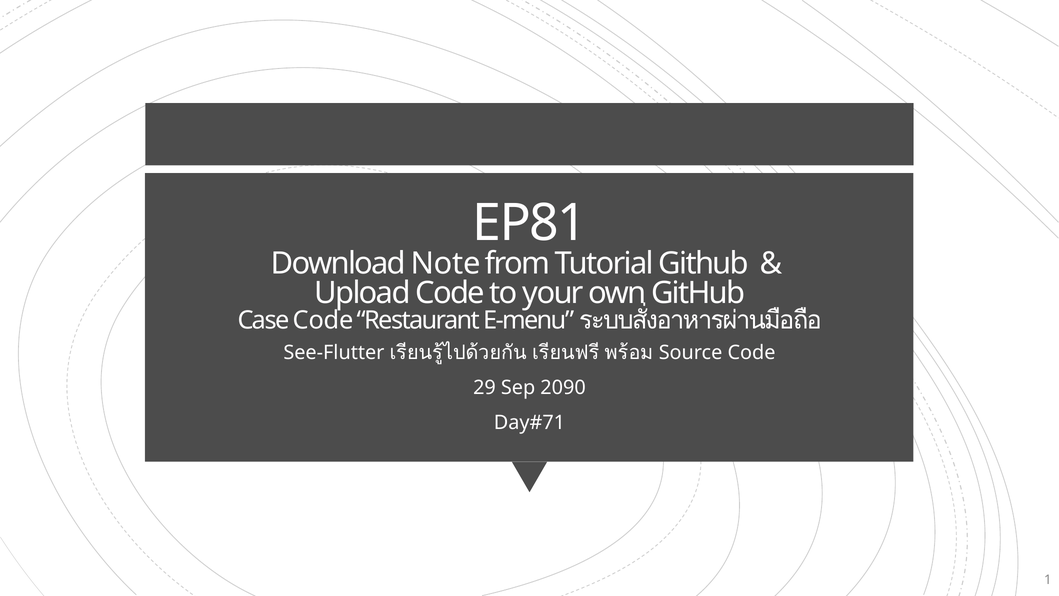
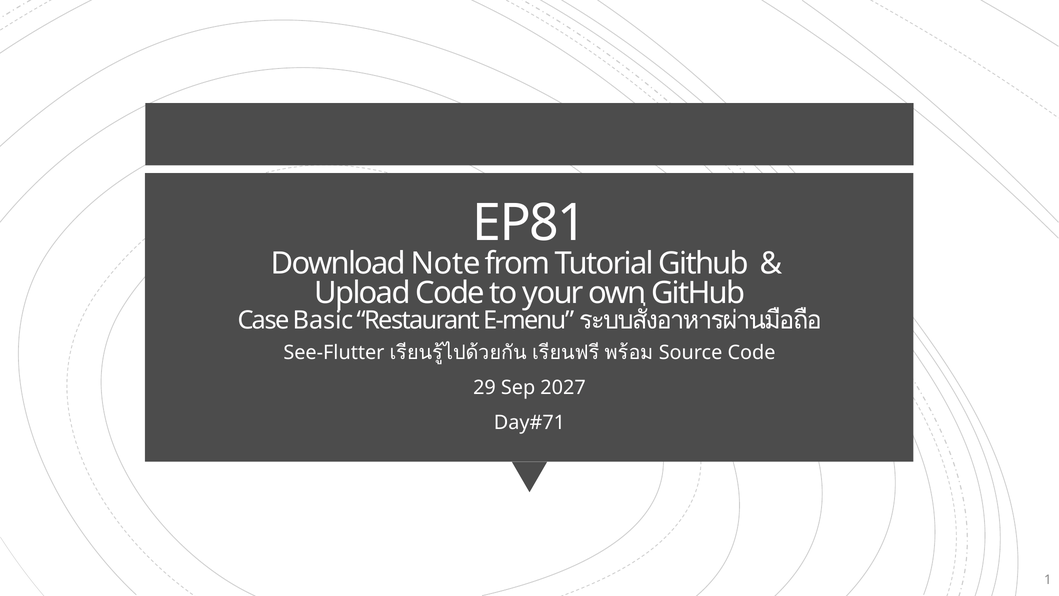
Case Code: Code -> Basic
2090: 2090 -> 2027
